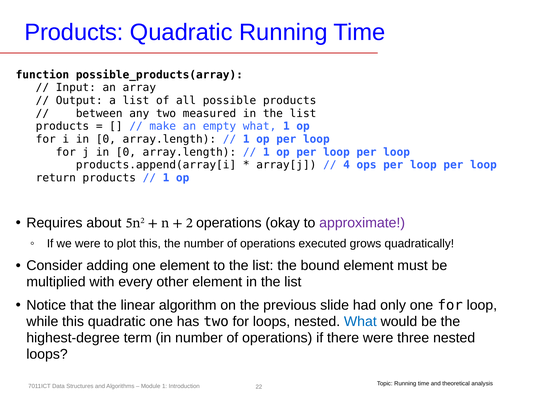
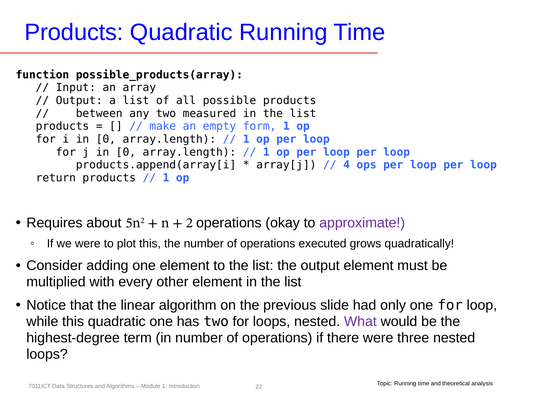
empty what: what -> form
the bound: bound -> output
What at (360, 322) colour: blue -> purple
